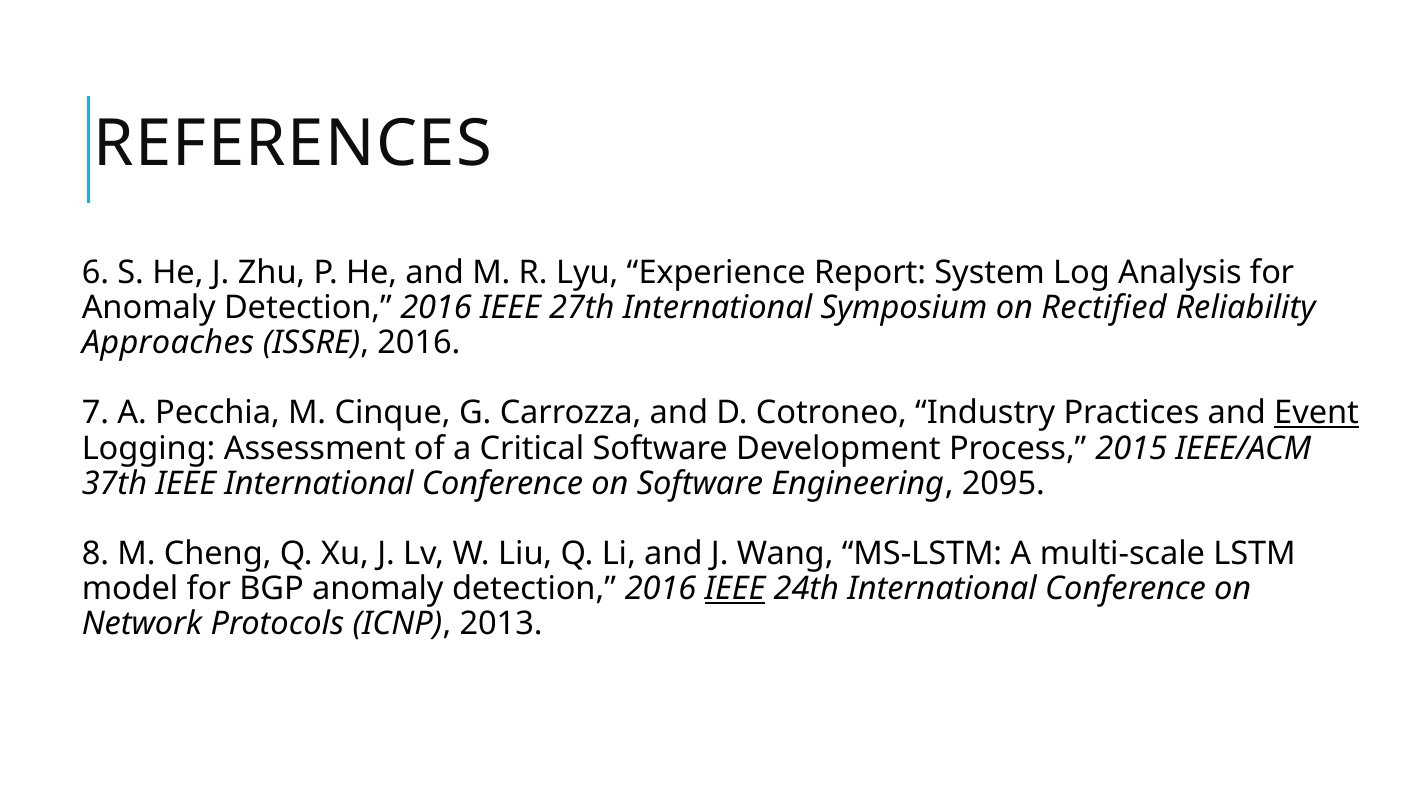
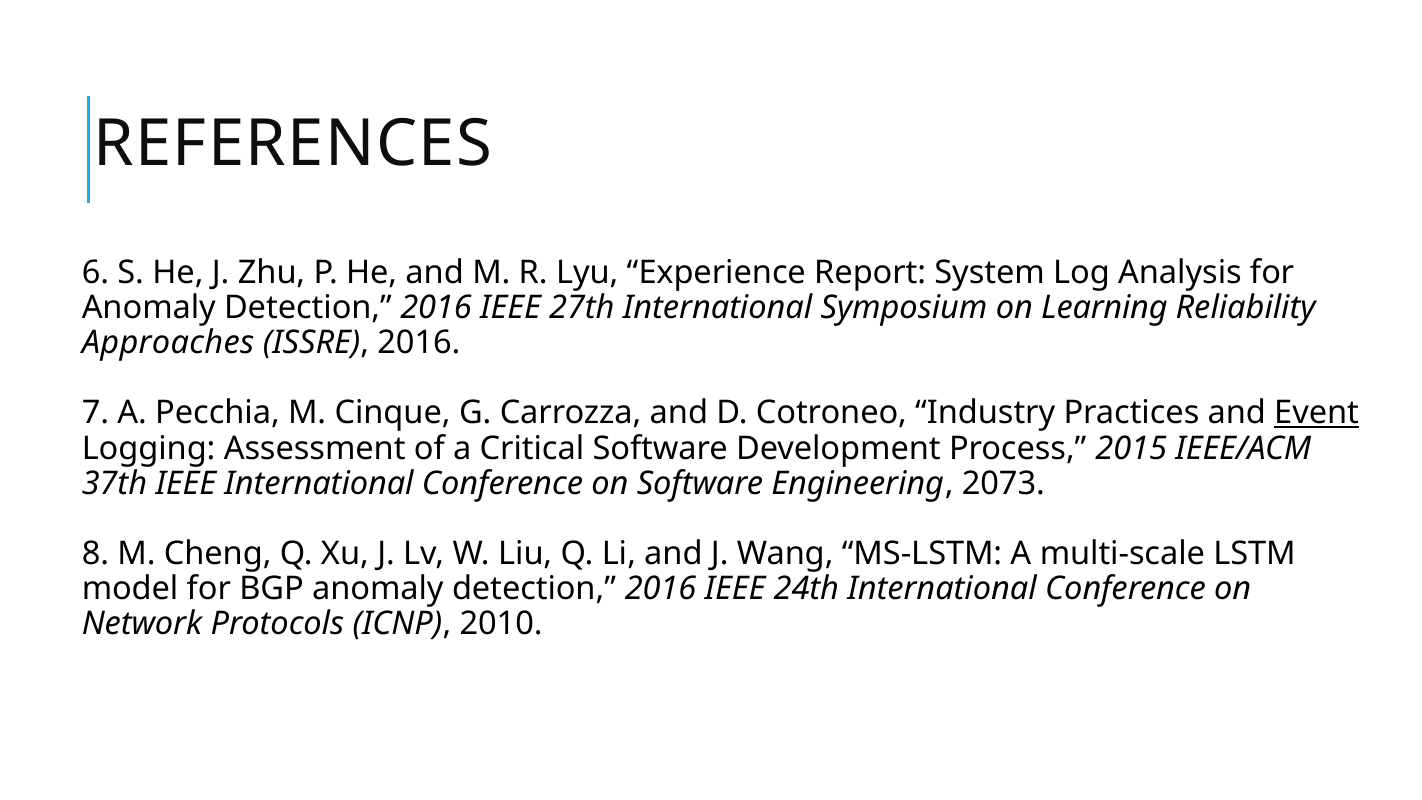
Rectified: Rectified -> Learning
2095: 2095 -> 2073
IEEE at (735, 589) underline: present -> none
2013: 2013 -> 2010
